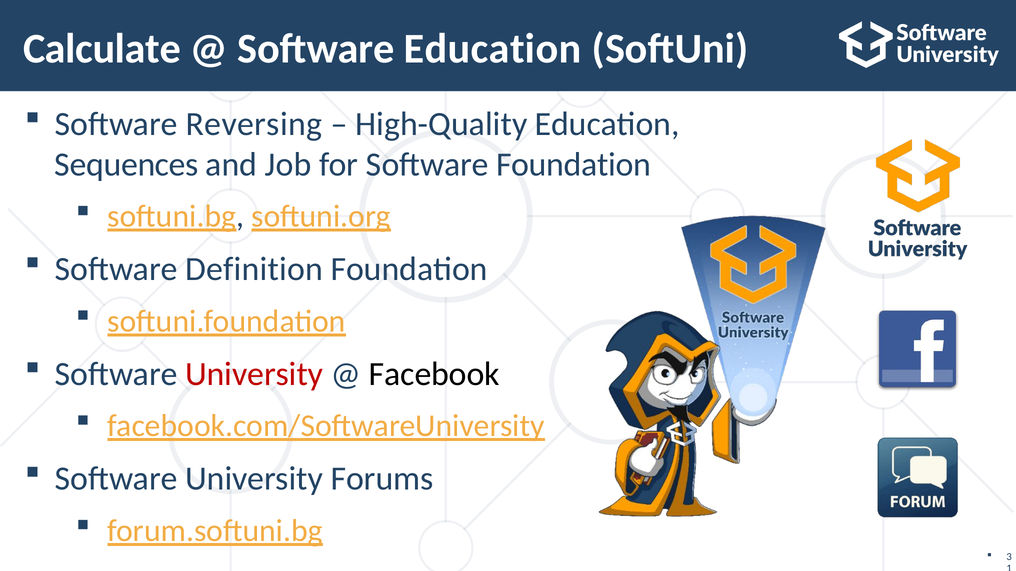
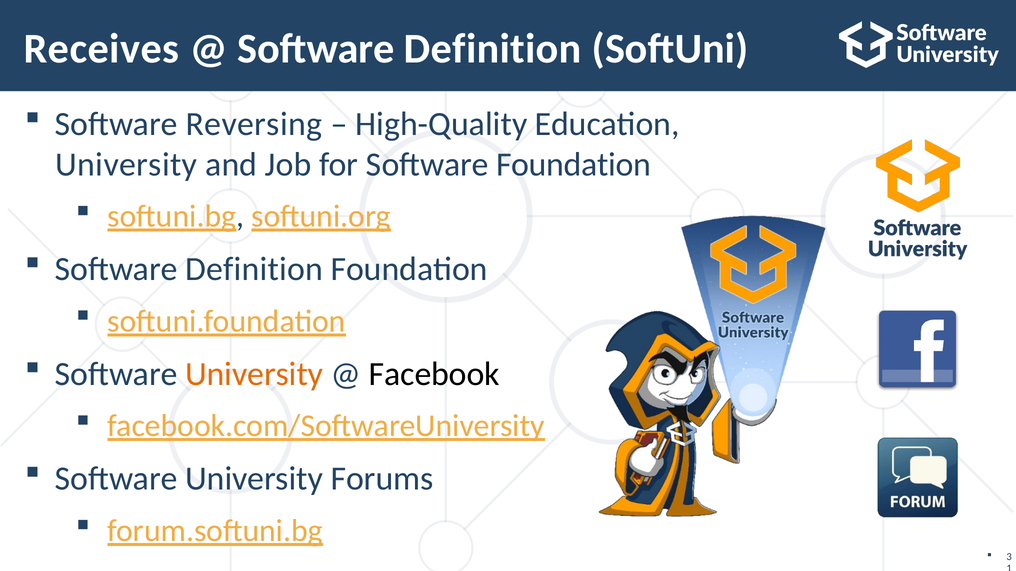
Calculate: Calculate -> Receives
Education at (493, 49): Education -> Definition
Sequences at (127, 165): Sequences -> University
University at (254, 374) colour: red -> orange
